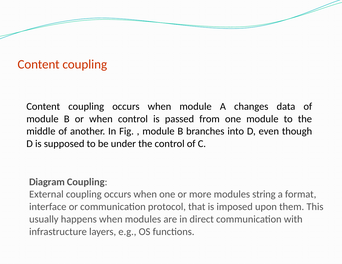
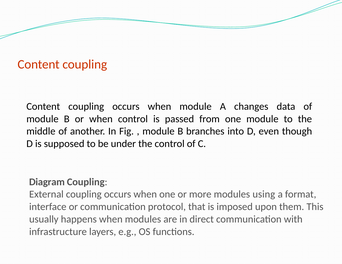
string: string -> using
